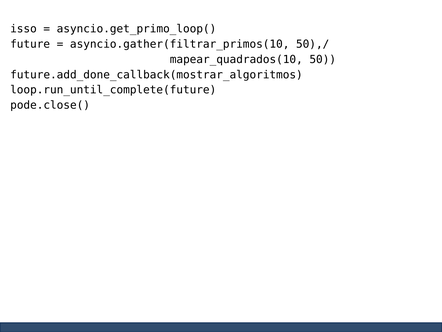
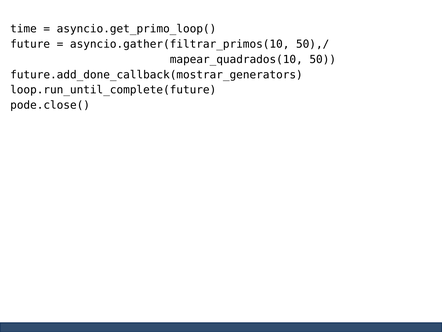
isso: isso -> time
future.add_done_callback(mostrar_algoritmos: future.add_done_callback(mostrar_algoritmos -> future.add_done_callback(mostrar_generators
